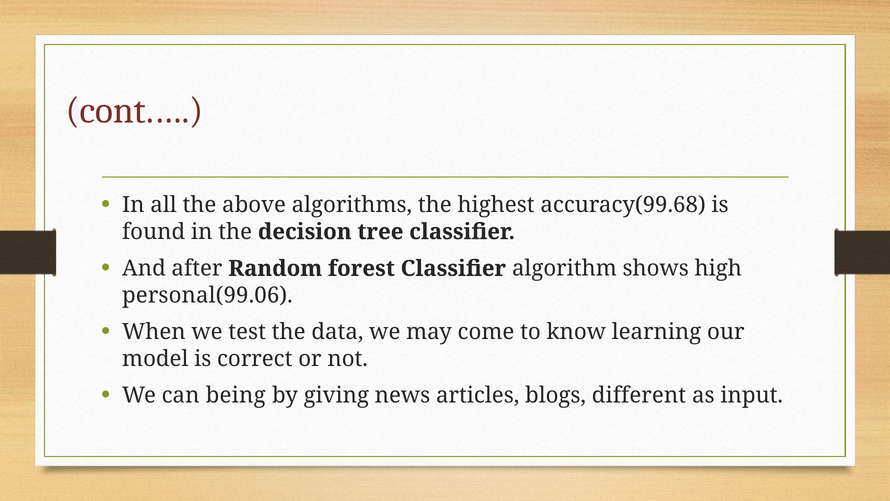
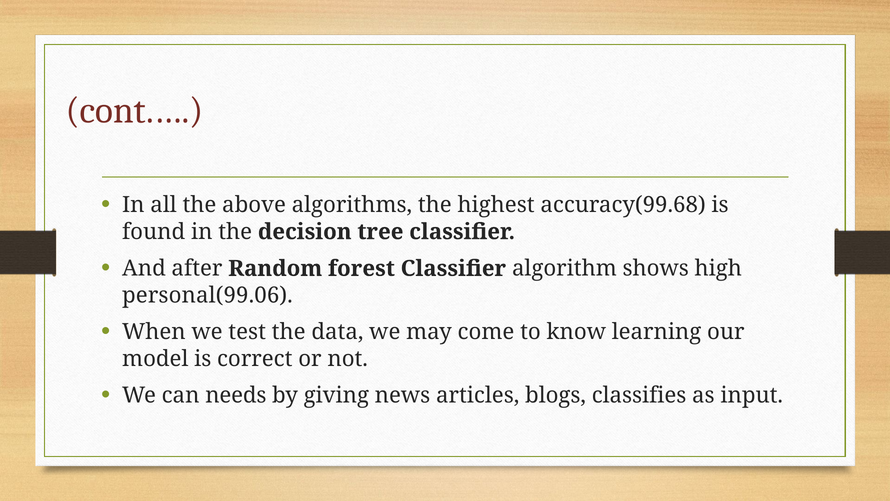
being: being -> needs
different: different -> classifies
